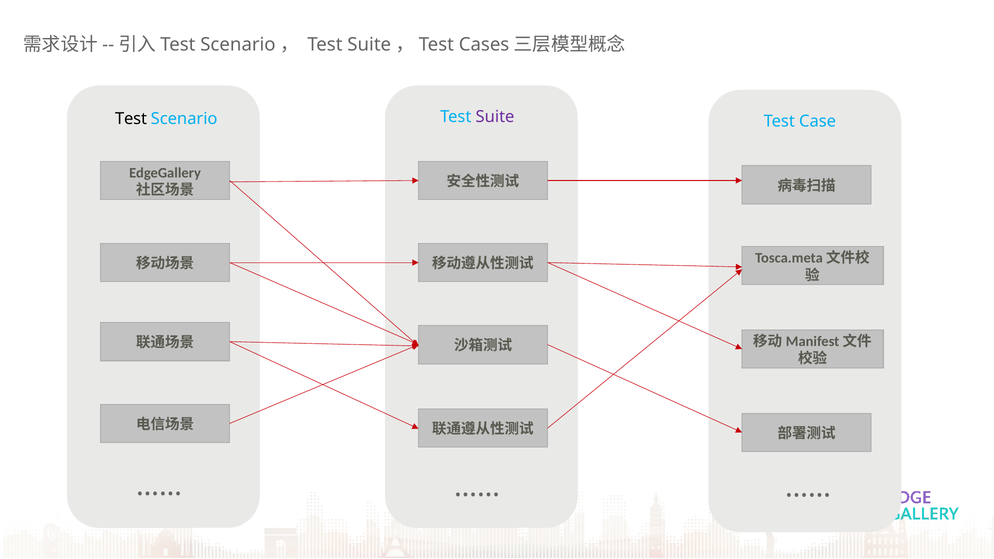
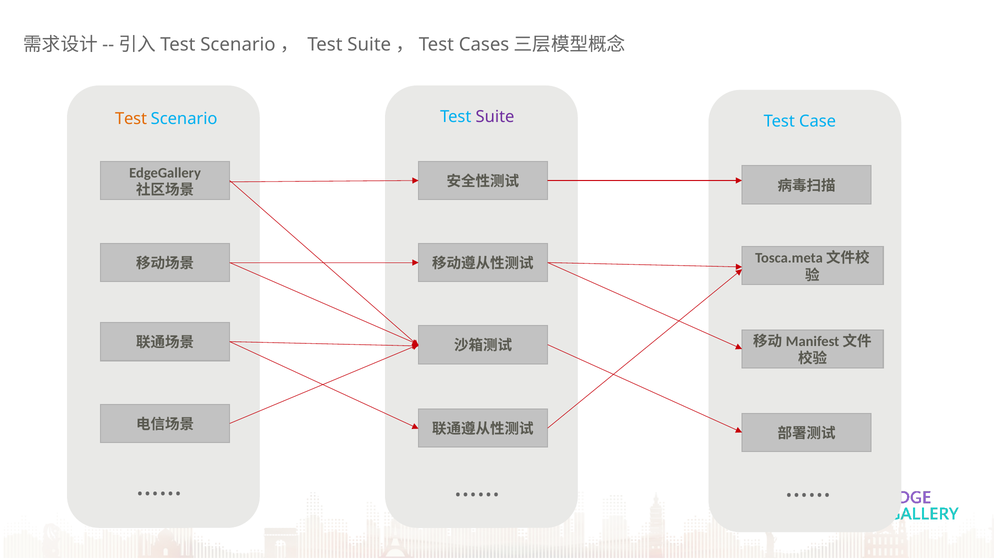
Test at (131, 119) colour: black -> orange
